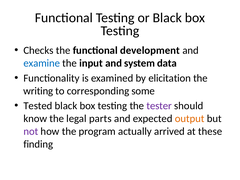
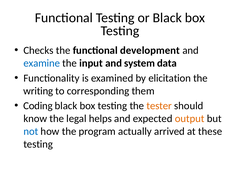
some: some -> them
Tested: Tested -> Coding
tester colour: purple -> orange
parts: parts -> helps
not colour: purple -> blue
finding at (38, 144): finding -> testing
